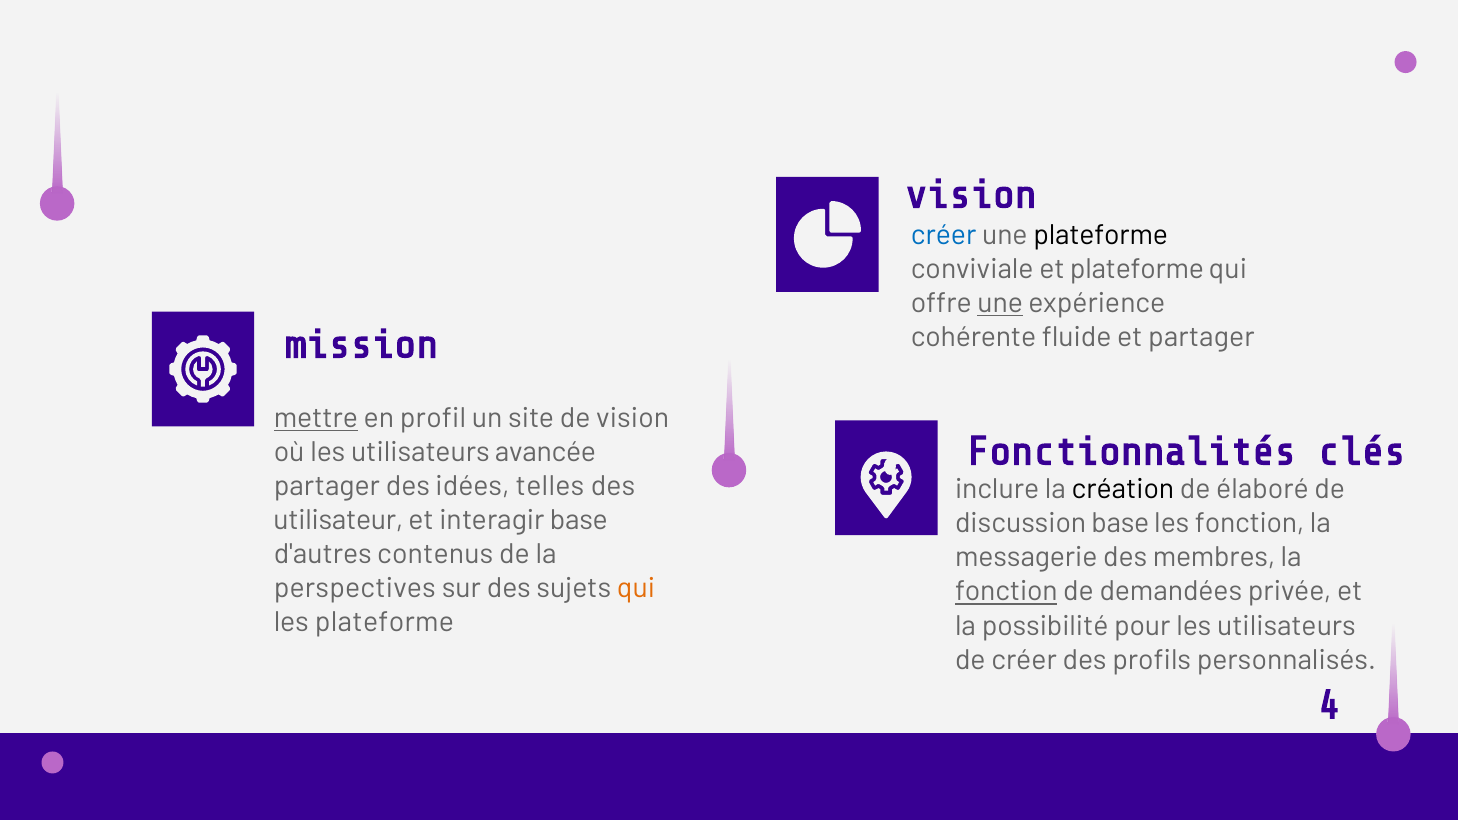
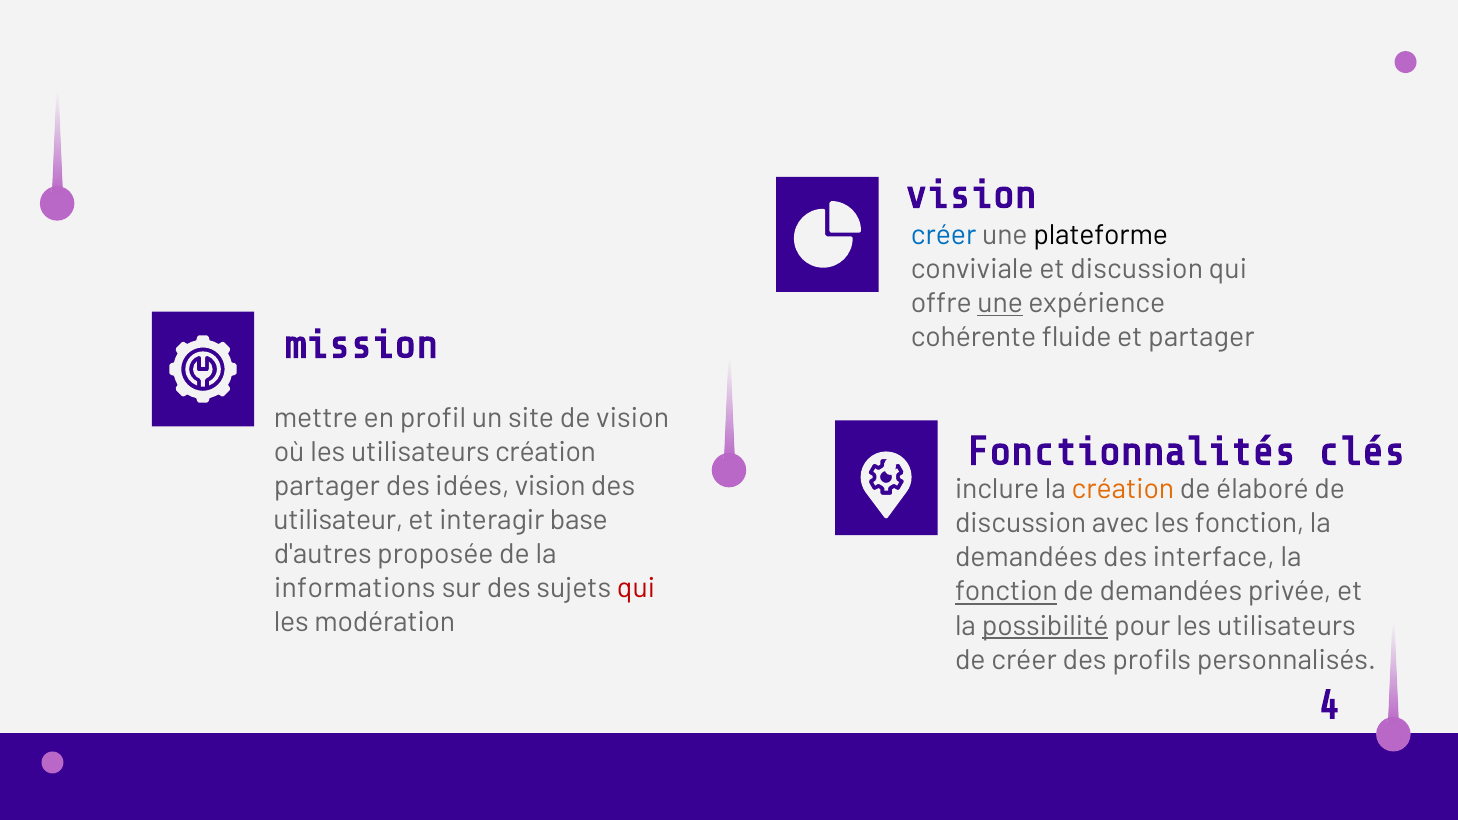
et plateforme: plateforme -> discussion
mettre underline: present -> none
utilisateurs avancée: avancée -> création
idées telles: telles -> vision
création at (1123, 490) colour: black -> orange
discussion base: base -> avec
contenus: contenus -> proposée
messagerie at (1026, 558): messagerie -> demandées
membres: membres -> interface
perspectives: perspectives -> informations
qui at (636, 588) colour: orange -> red
les plateforme: plateforme -> modération
possibilité underline: none -> present
